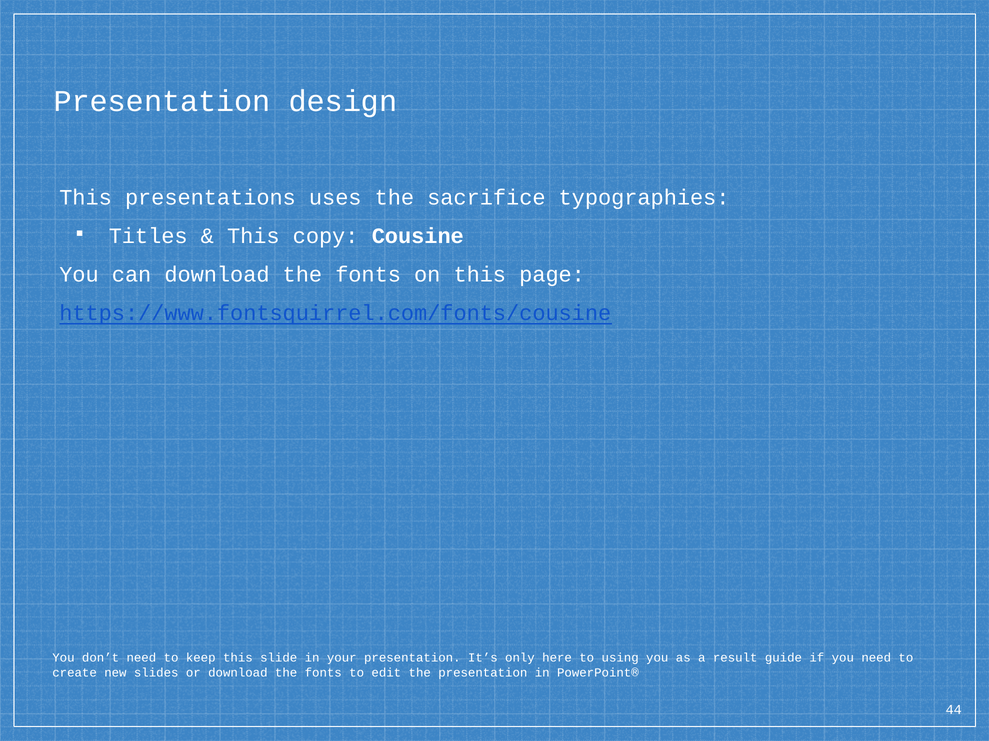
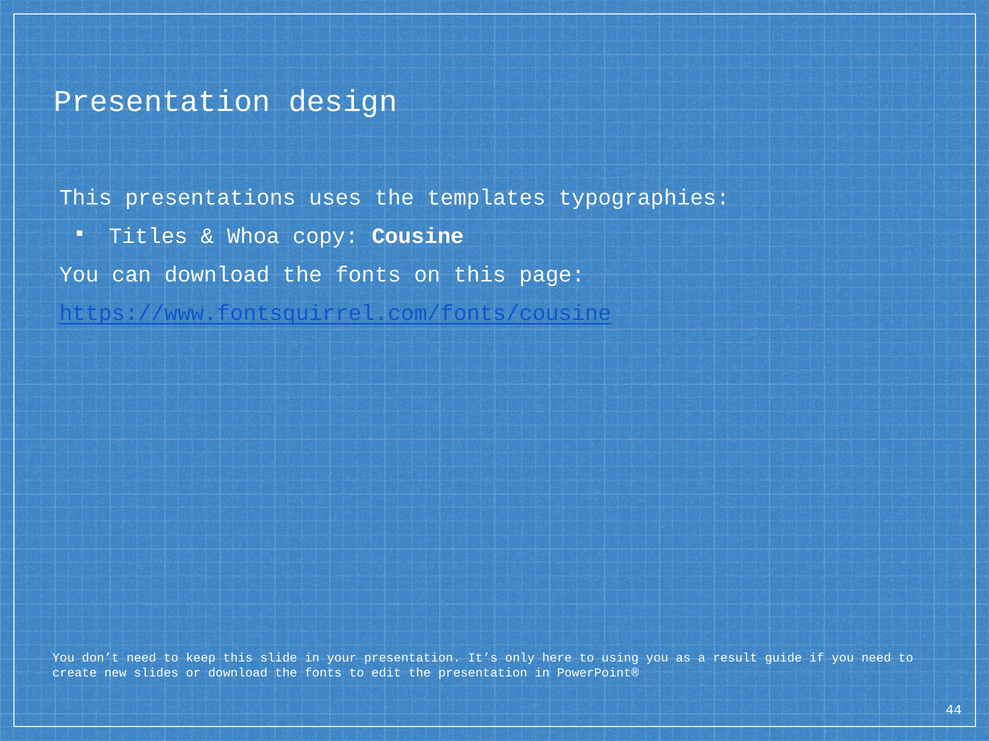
sacrifice: sacrifice -> templates
This at (253, 236): This -> Whoa
